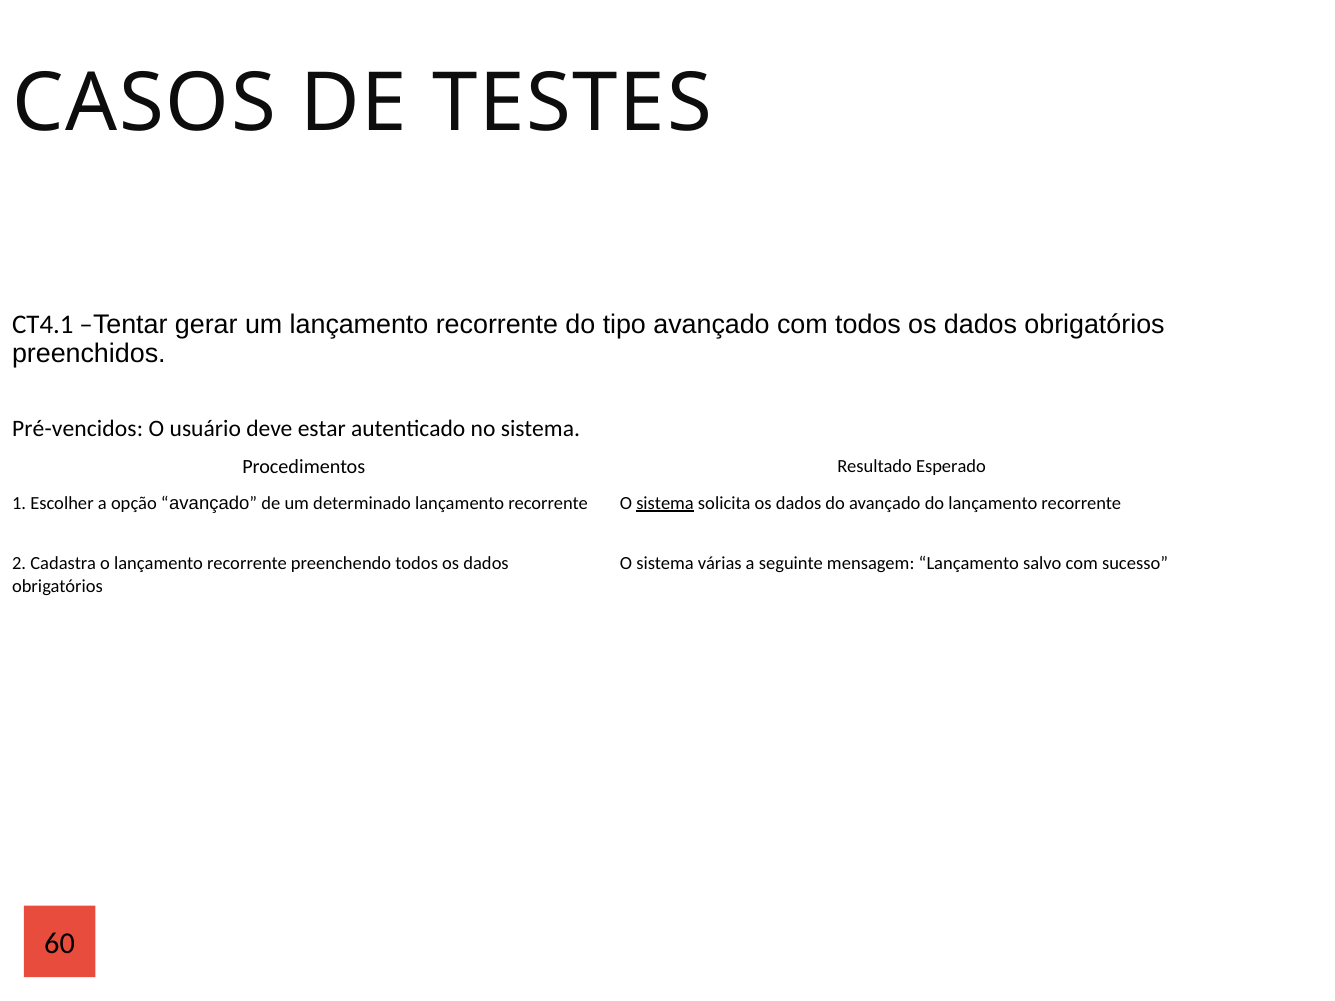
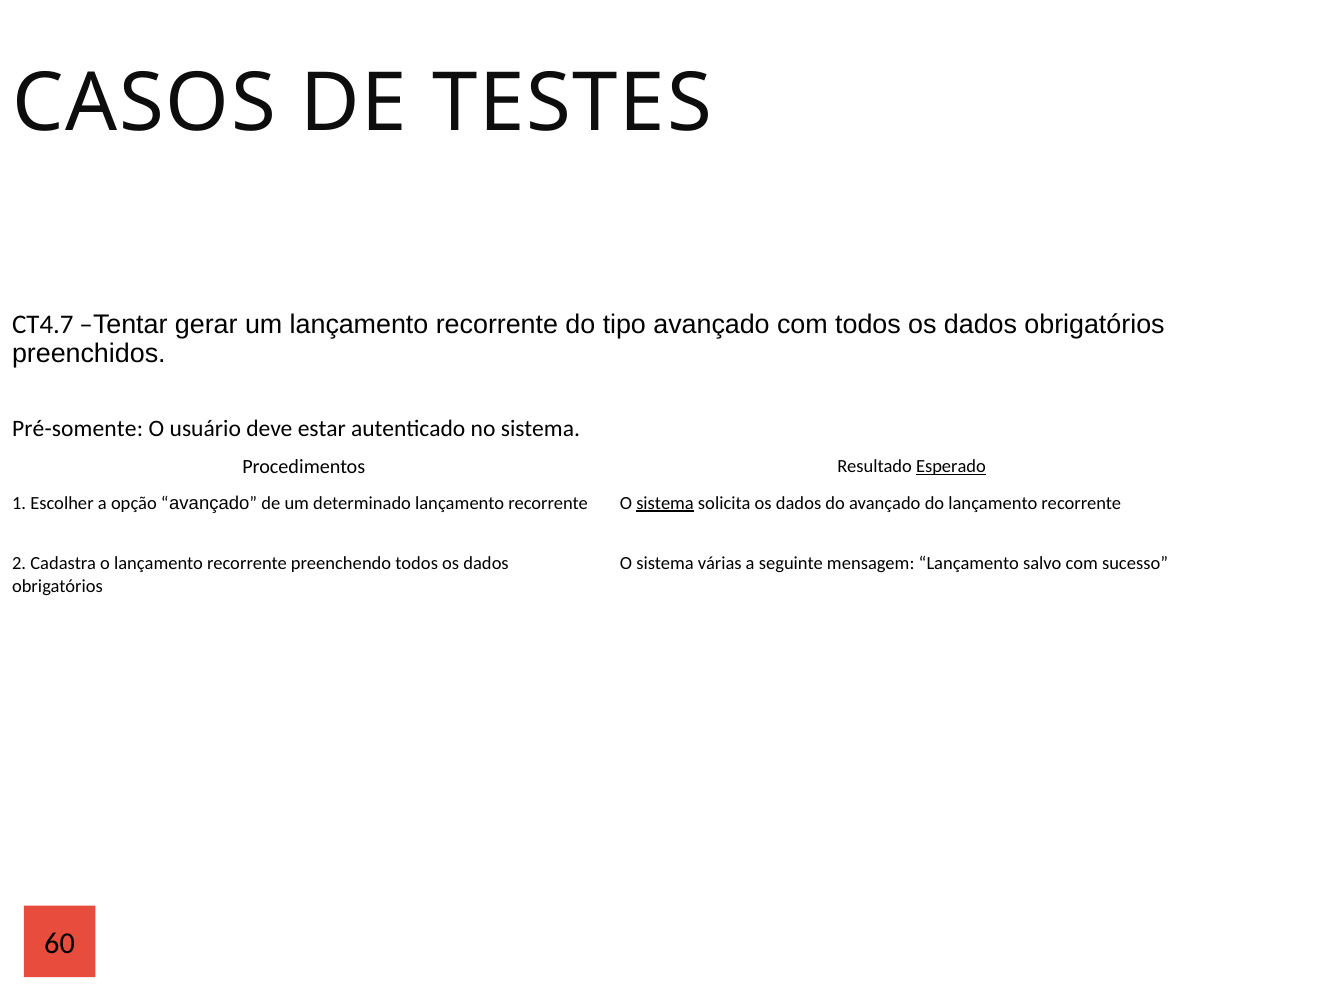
CT4.1: CT4.1 -> CT4.7
Pré-vencidos: Pré-vencidos -> Pré-somente
Esperado underline: none -> present
